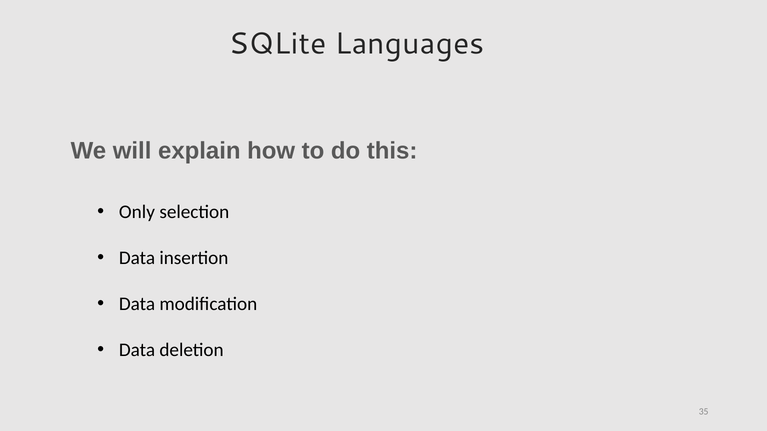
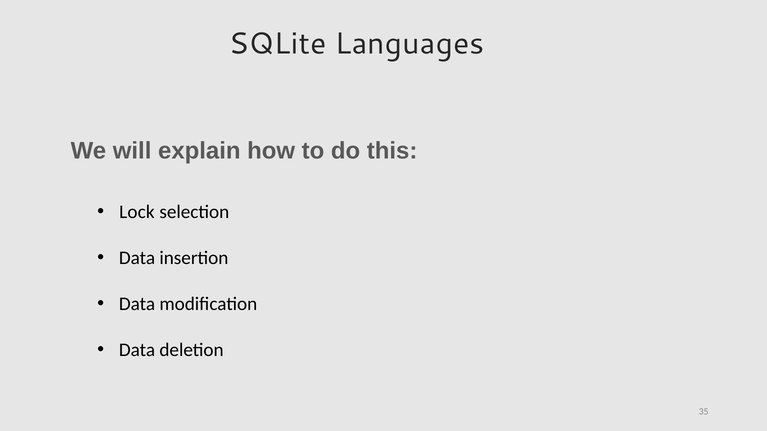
Only: Only -> Lock
